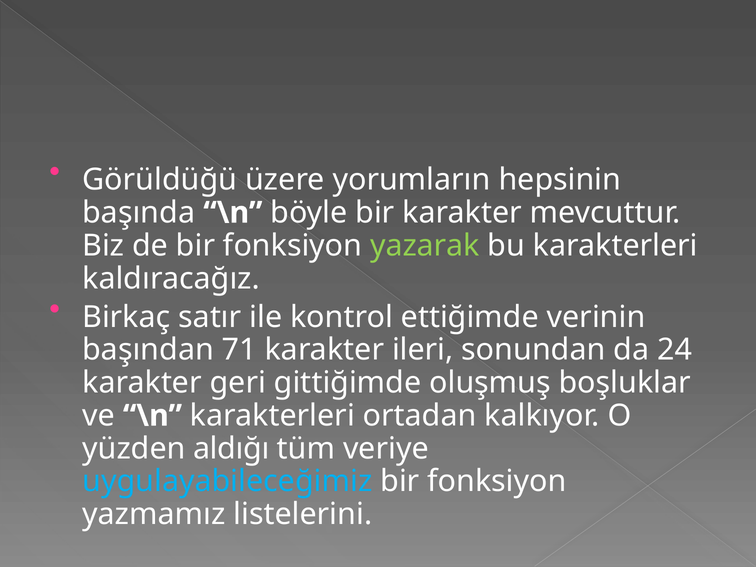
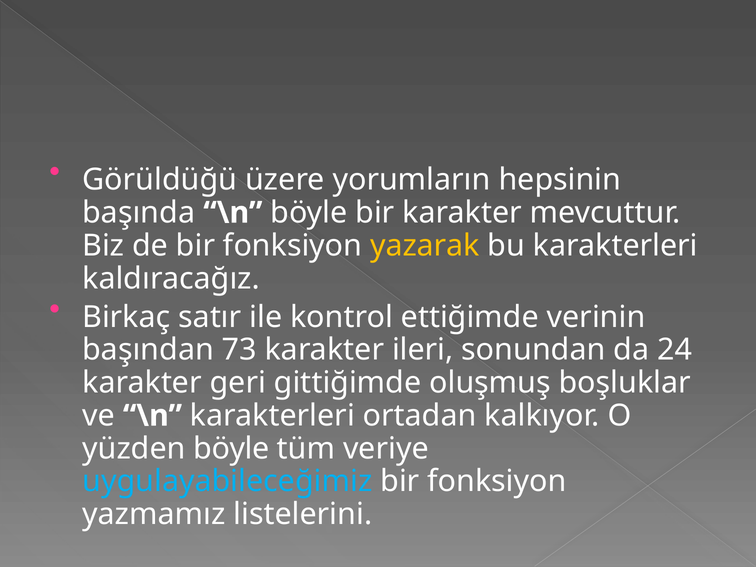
yazarak colour: light green -> yellow
71: 71 -> 73
yüzden aldığı: aldığı -> böyle
